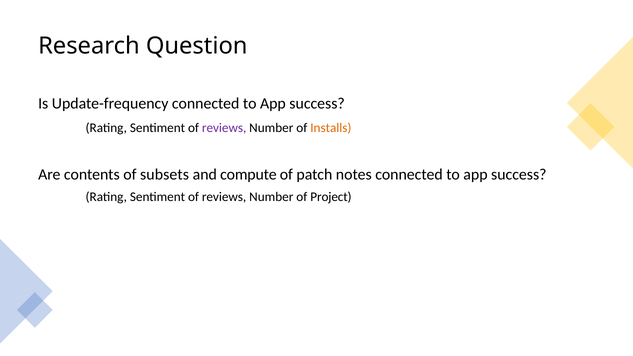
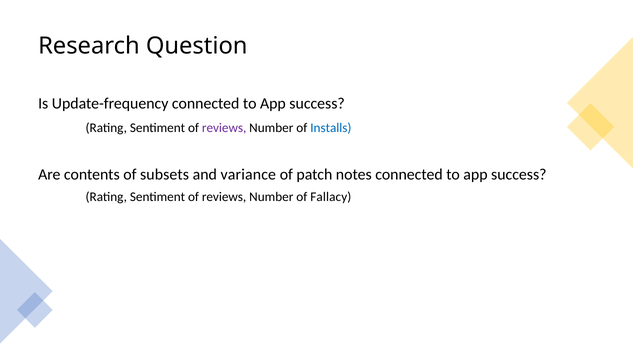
Installs colour: orange -> blue
compute: compute -> variance
Project: Project -> Fallacy
